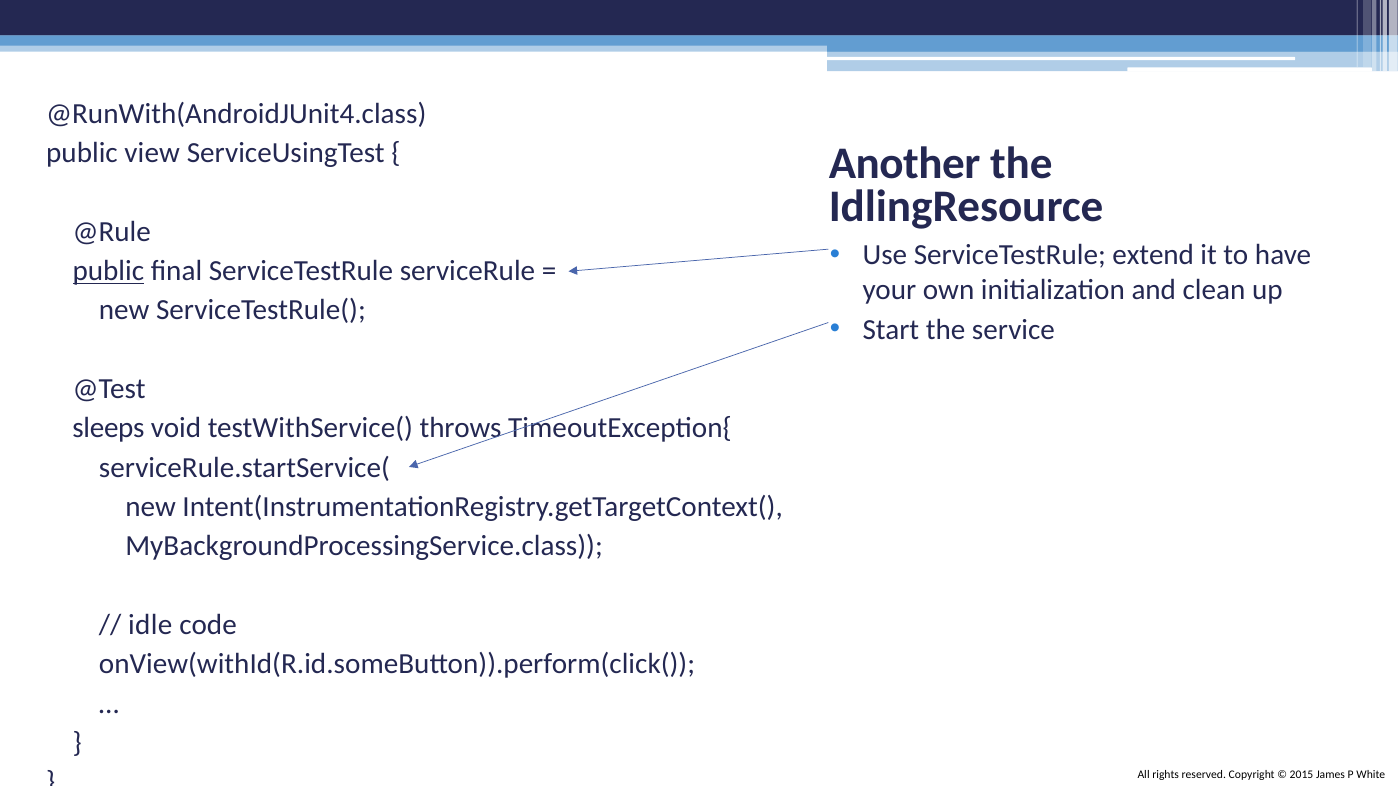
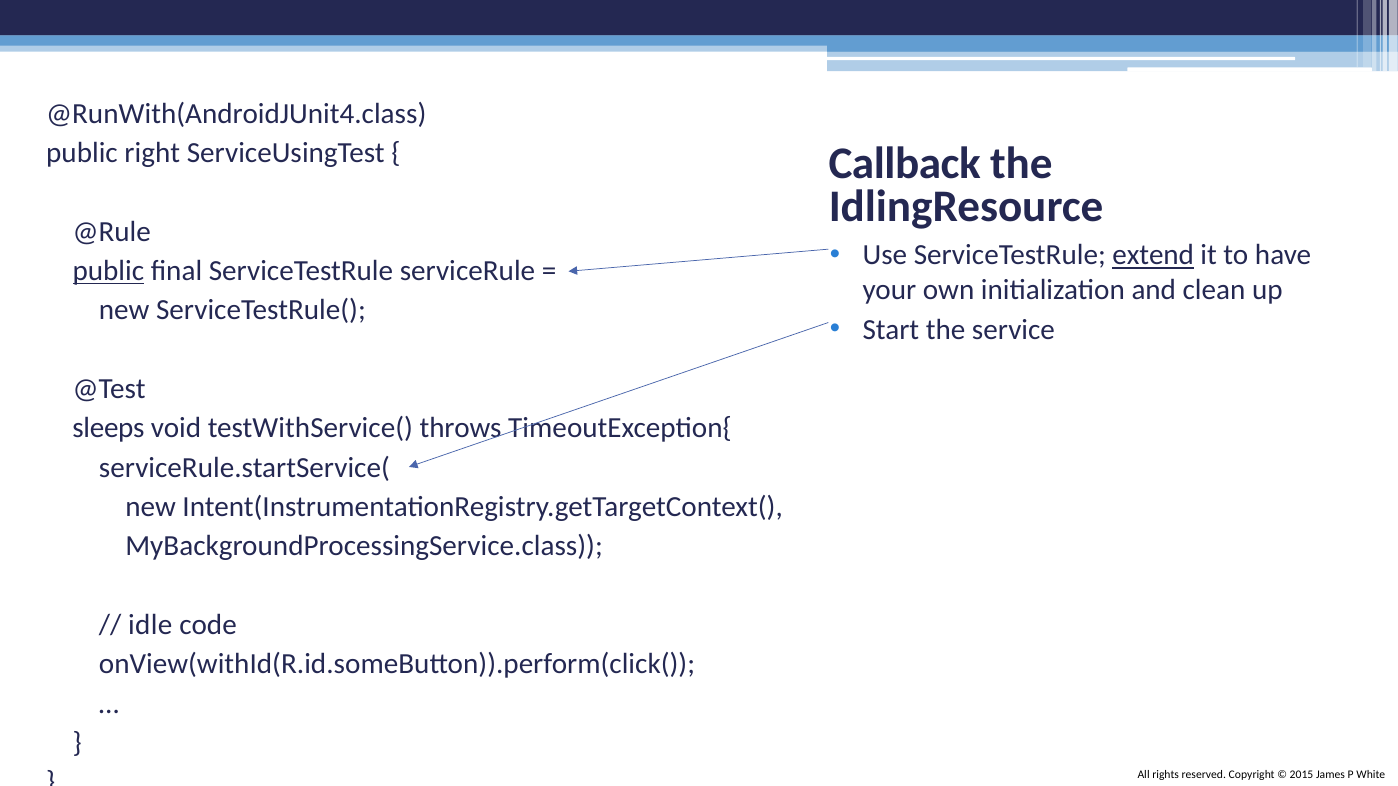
view: view -> right
Another: Another -> Callback
extend underline: none -> present
